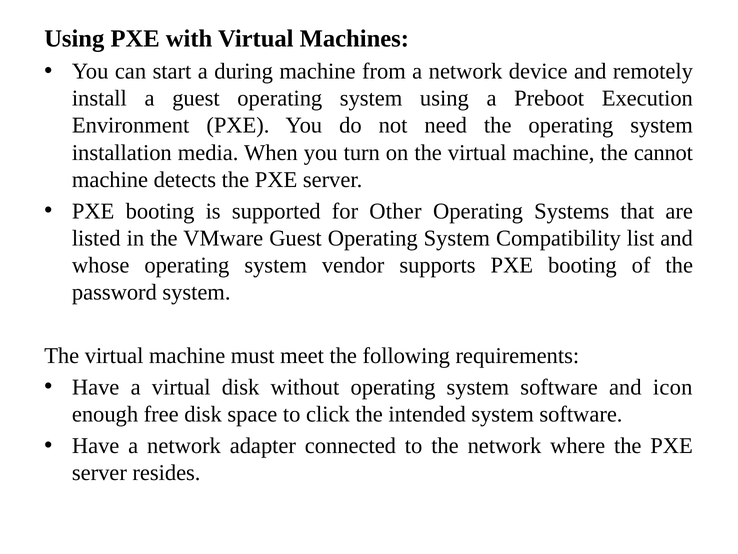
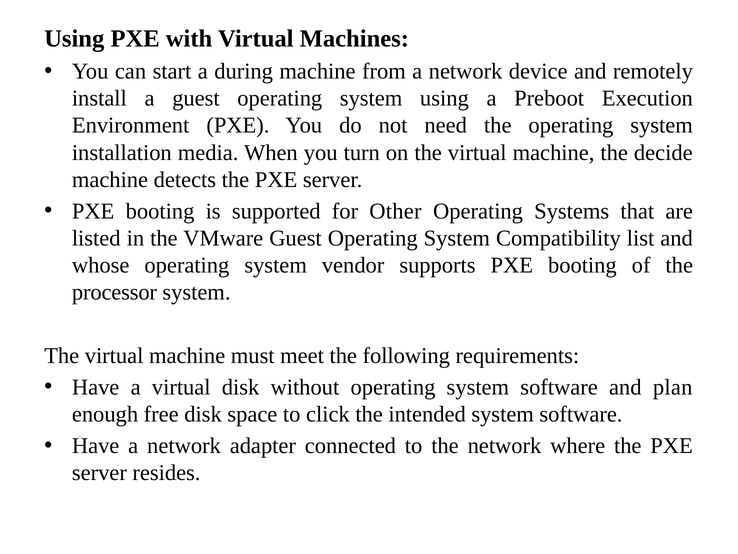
cannot: cannot -> decide
password: password -> processor
icon: icon -> plan
